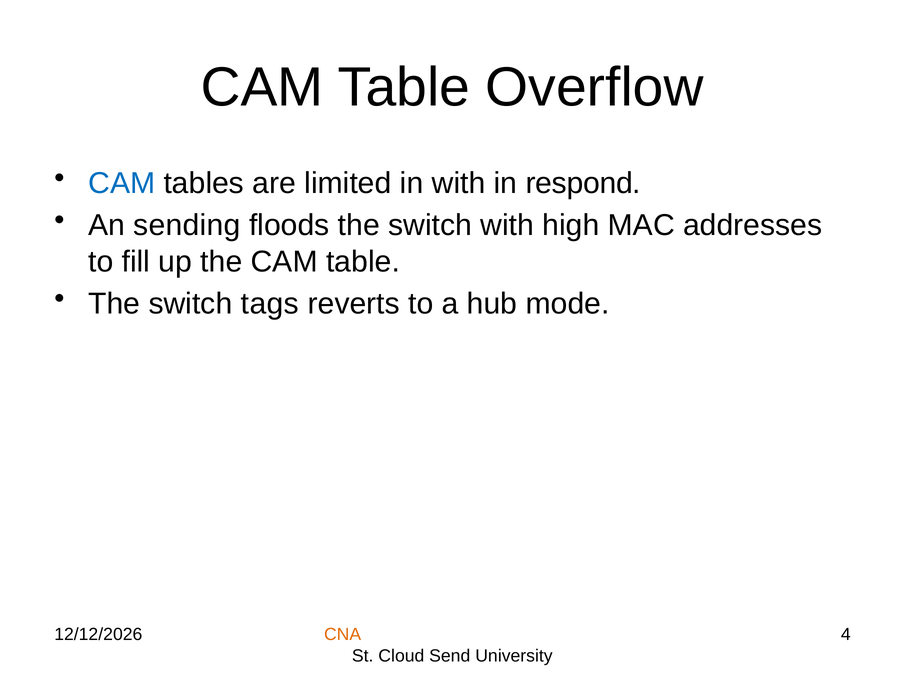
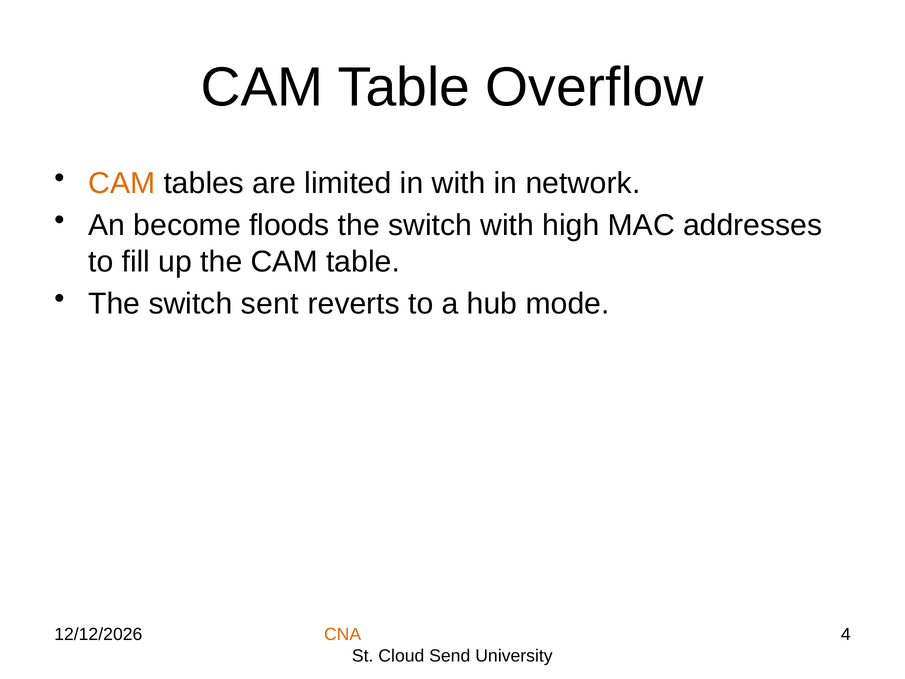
CAM at (122, 183) colour: blue -> orange
respond: respond -> network
sending: sending -> become
tags: tags -> sent
